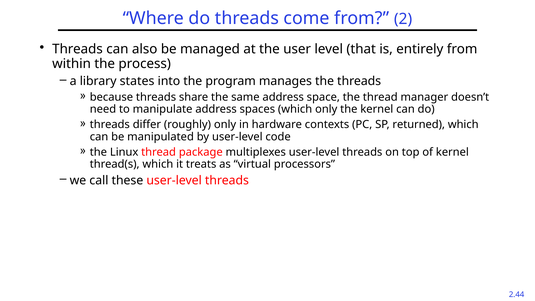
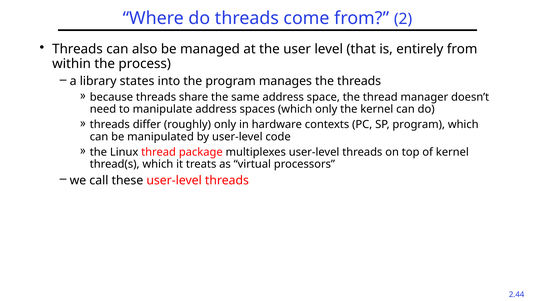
SP returned: returned -> program
